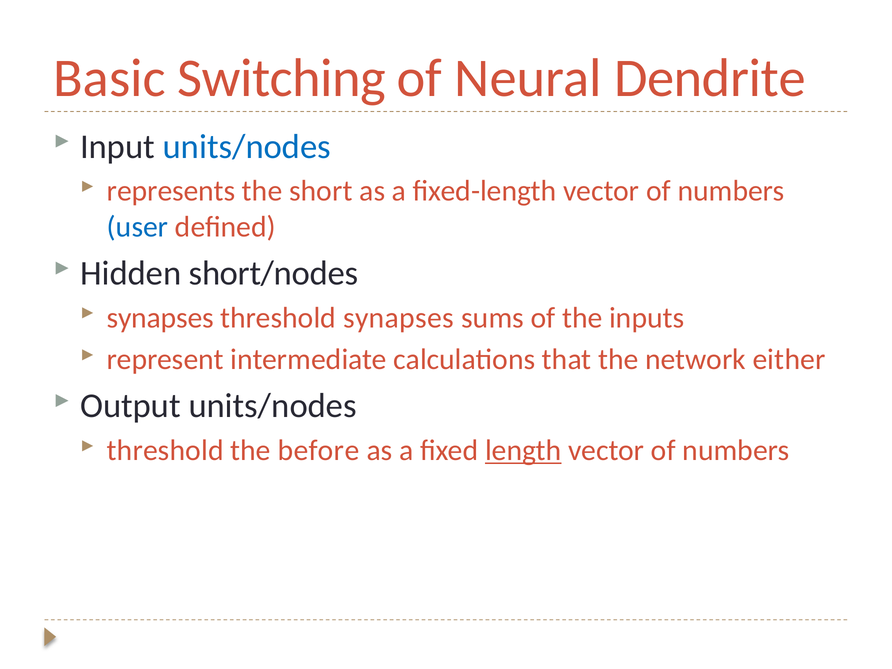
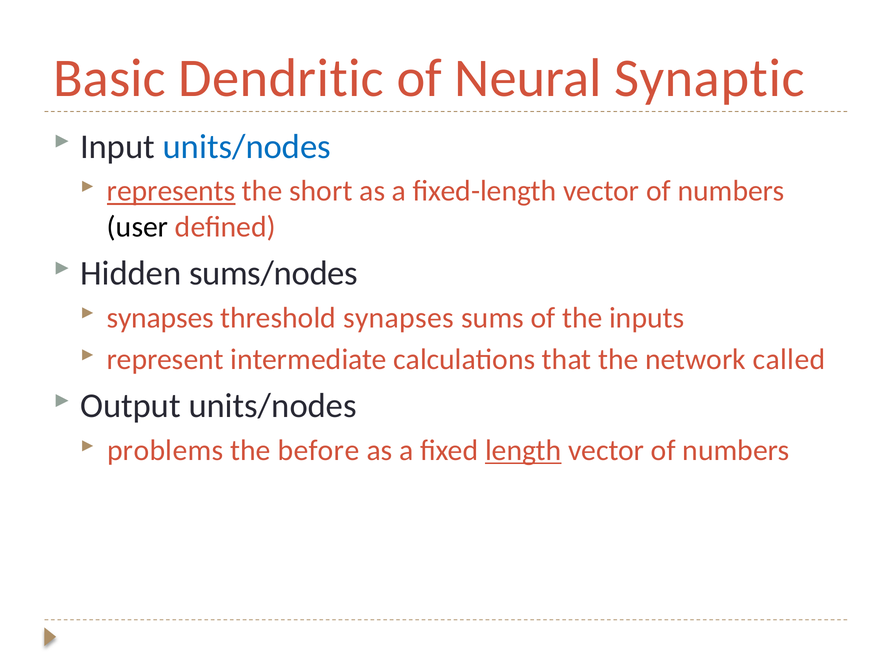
Switching: Switching -> Dendritic
Dendrite: Dendrite -> Synaptic
represents underline: none -> present
user colour: blue -> black
short/nodes: short/nodes -> sums/nodes
either: either -> called
threshold at (165, 451): threshold -> problems
